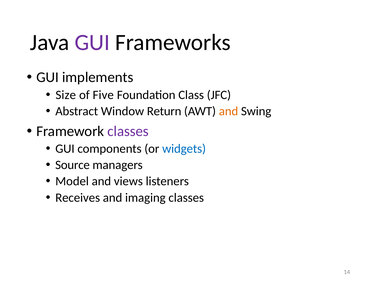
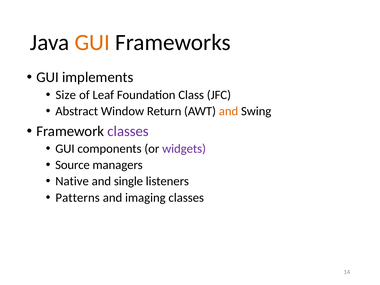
GUI at (92, 43) colour: purple -> orange
Five: Five -> Leaf
widgets colour: blue -> purple
Model: Model -> Native
views: views -> single
Receives: Receives -> Patterns
